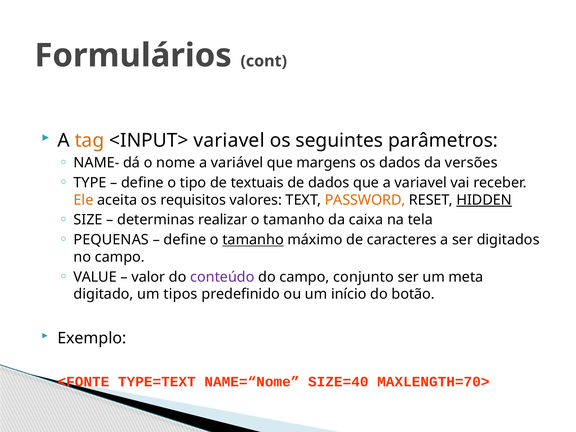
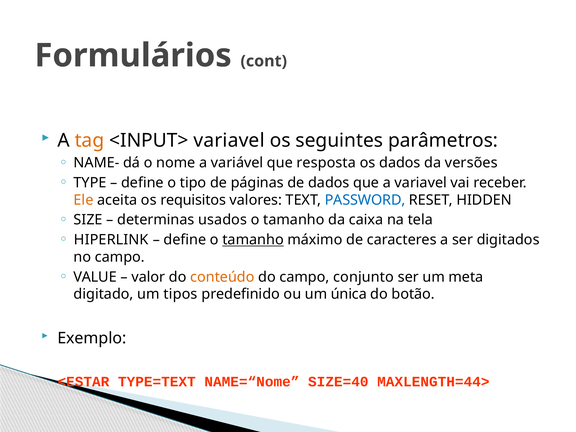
margens: margens -> resposta
textuais: textuais -> páginas
PASSWORD colour: orange -> blue
HIDDEN underline: present -> none
realizar: realizar -> usados
PEQUENAS: PEQUENAS -> HIPERLINK
conteúdo colour: purple -> orange
início: início -> única
<FONTE: <FONTE -> <ESTAR
MAXLENGTH=70>: MAXLENGTH=70> -> MAXLENGTH=44>
